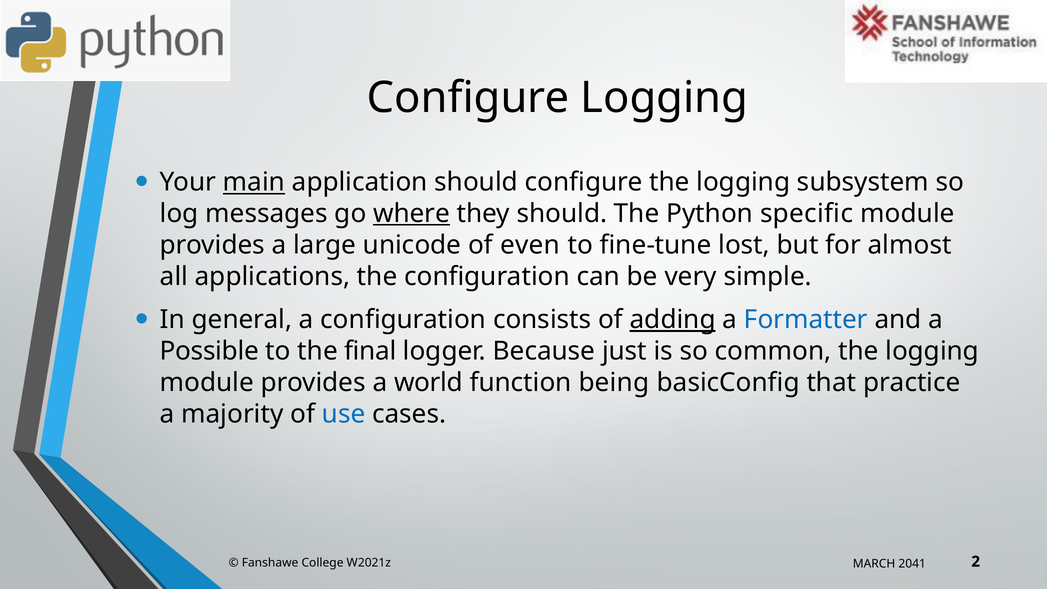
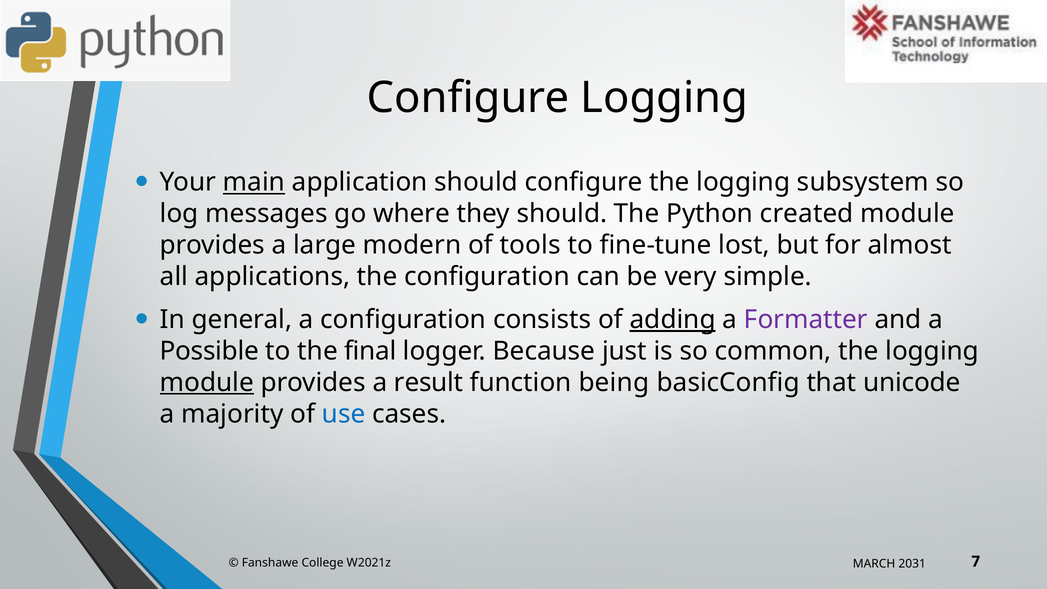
where underline: present -> none
specific: specific -> created
unicode: unicode -> modern
even: even -> tools
Formatter colour: blue -> purple
module at (207, 382) underline: none -> present
world: world -> result
practice: practice -> unicode
2: 2 -> 7
2041: 2041 -> 2031
